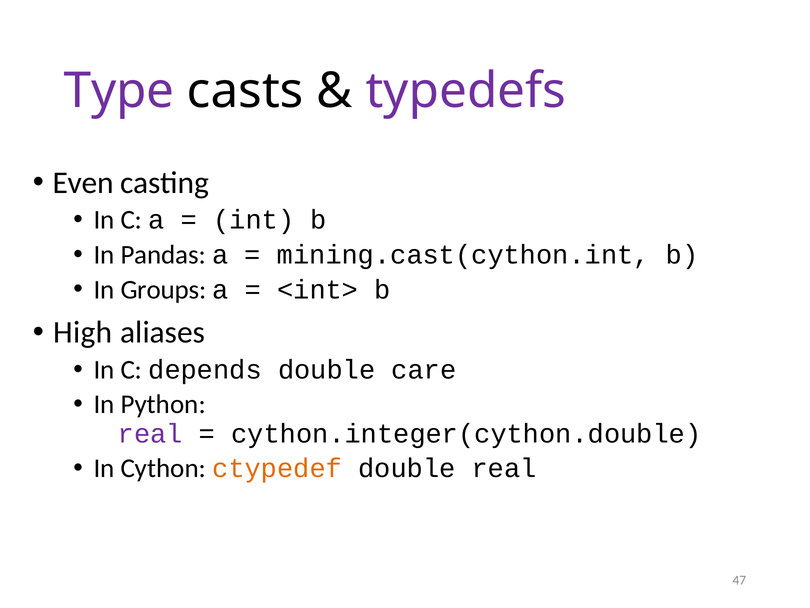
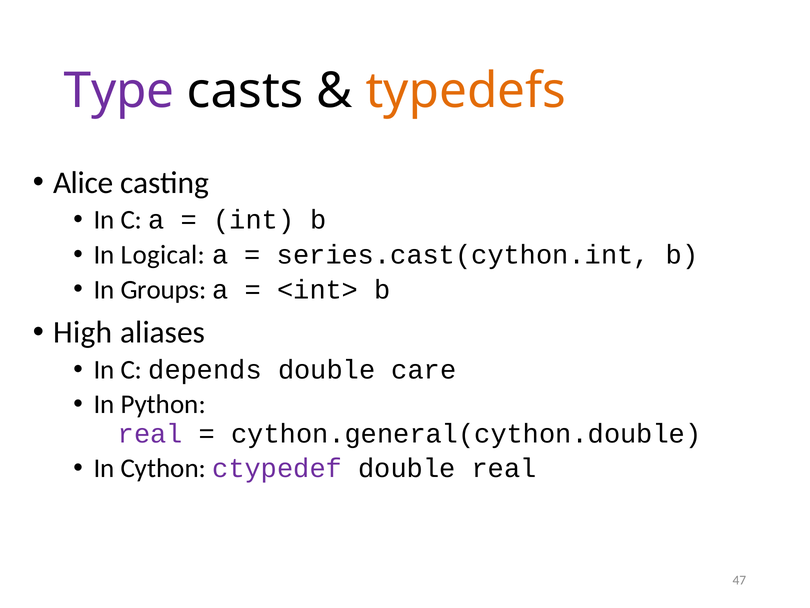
typedefs colour: purple -> orange
Even: Even -> Alice
Pandas: Pandas -> Logical
mining.cast(cython.int: mining.cast(cython.int -> series.cast(cython.int
cython.integer(cython.double: cython.integer(cython.double -> cython.general(cython.double
ctypedef colour: orange -> purple
